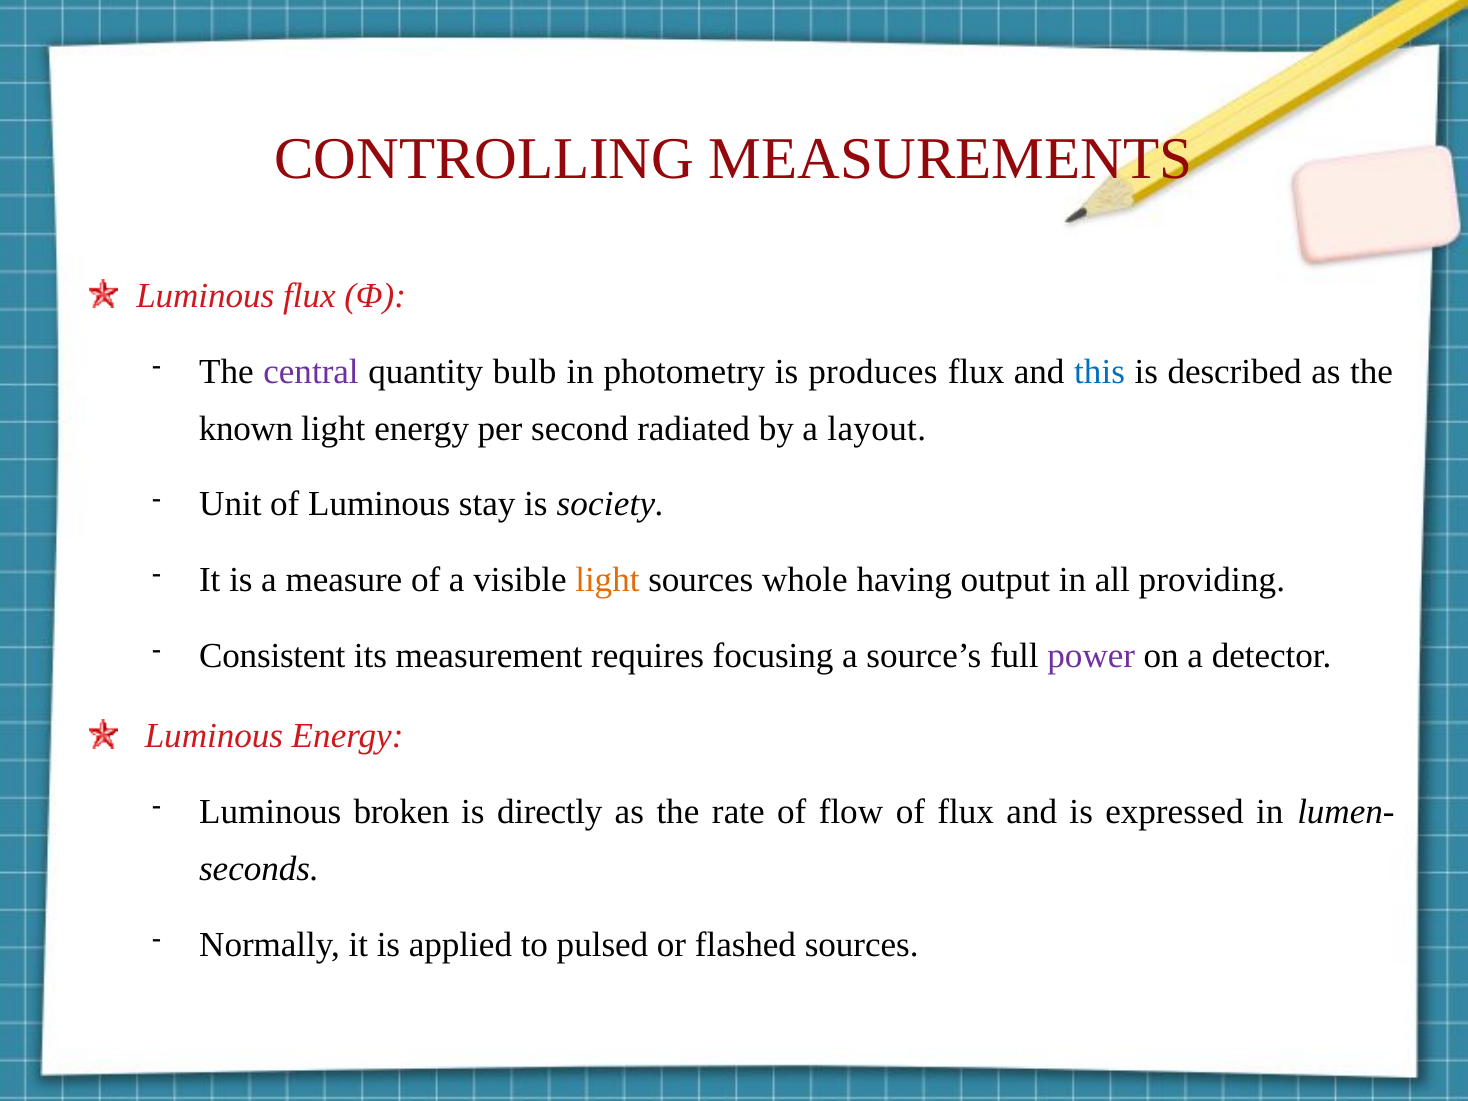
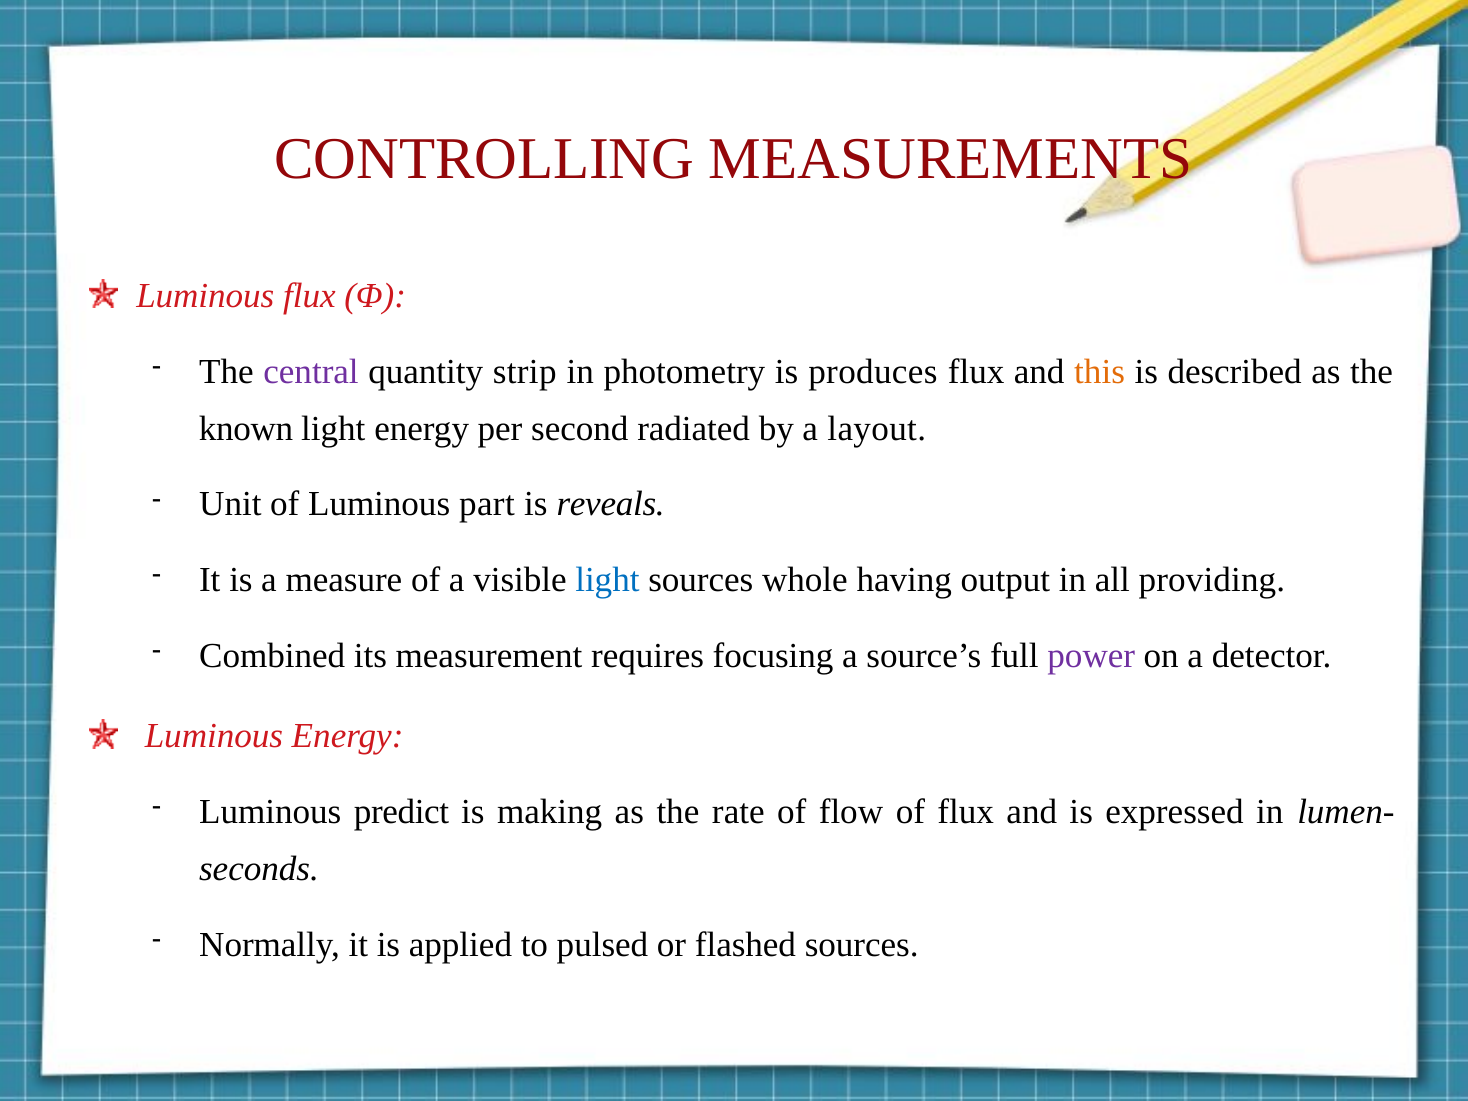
bulb: bulb -> strip
this colour: blue -> orange
stay: stay -> part
society: society -> reveals
light at (607, 580) colour: orange -> blue
Consistent: Consistent -> Combined
broken: broken -> predict
directly: directly -> making
